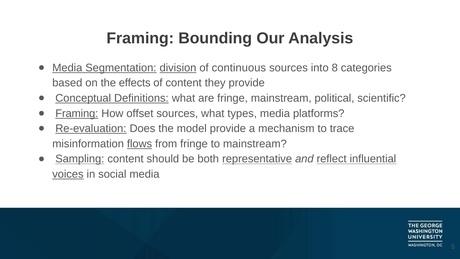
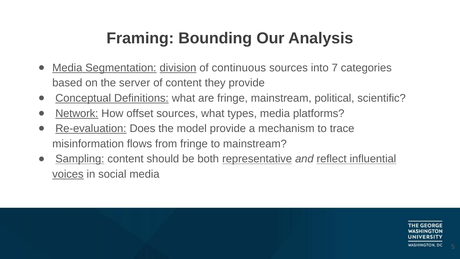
8: 8 -> 7
effects: effects -> server
Framing at (77, 113): Framing -> Network
flows underline: present -> none
